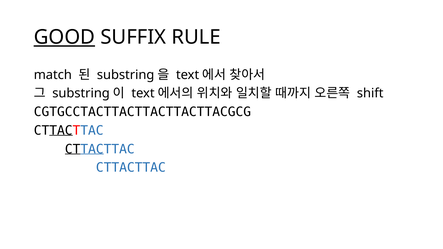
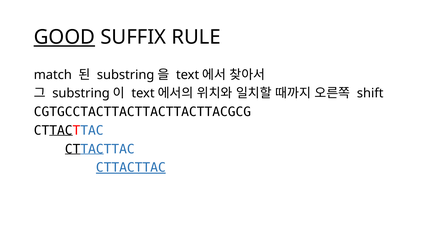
CTTACTTAC at (131, 168) underline: none -> present
